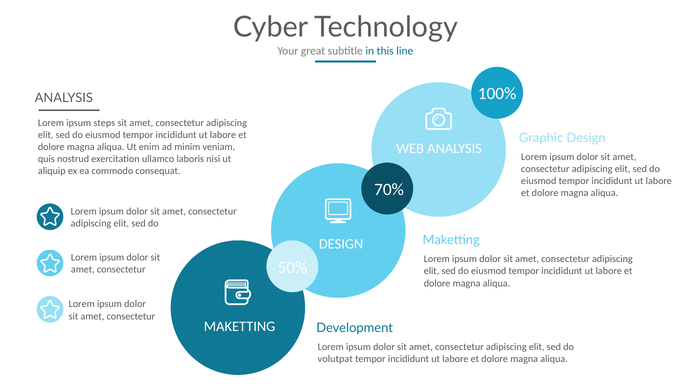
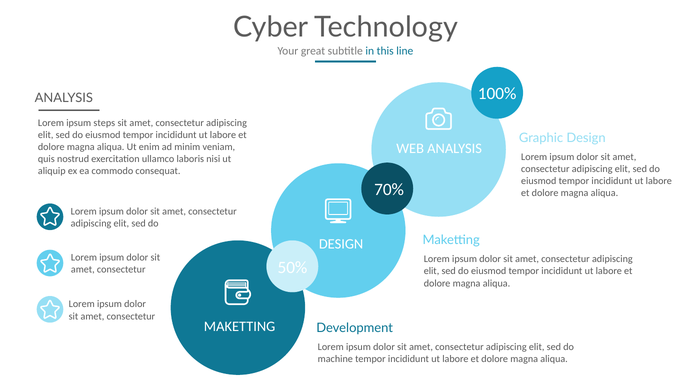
volutpat: volutpat -> machine
